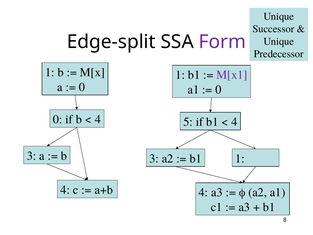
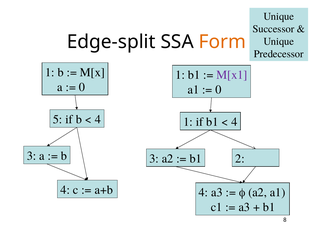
Form colour: purple -> orange
0 at (58, 119): 0 -> 5
5 at (188, 122): 5 -> 1
1 at (240, 158): 1 -> 2
